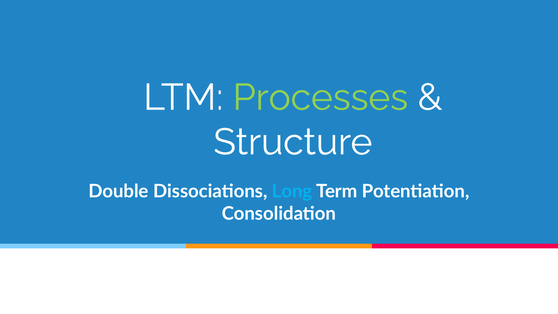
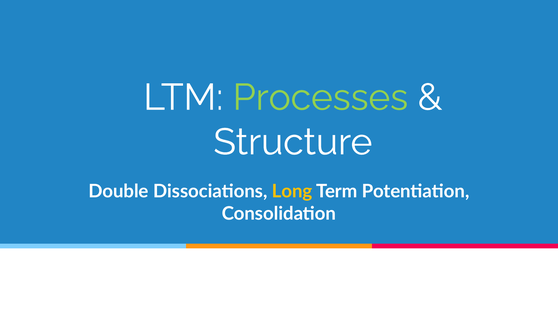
Long colour: light blue -> yellow
